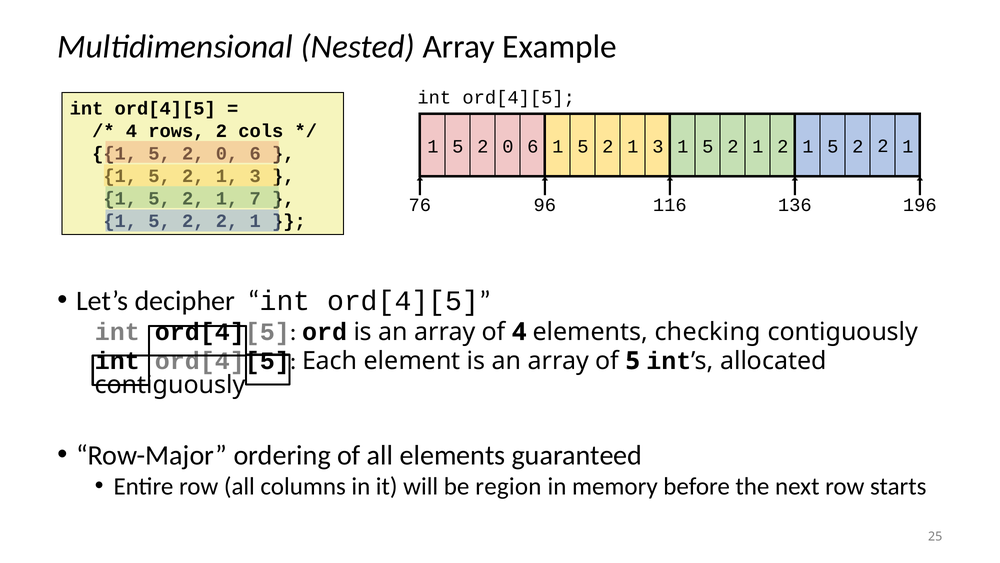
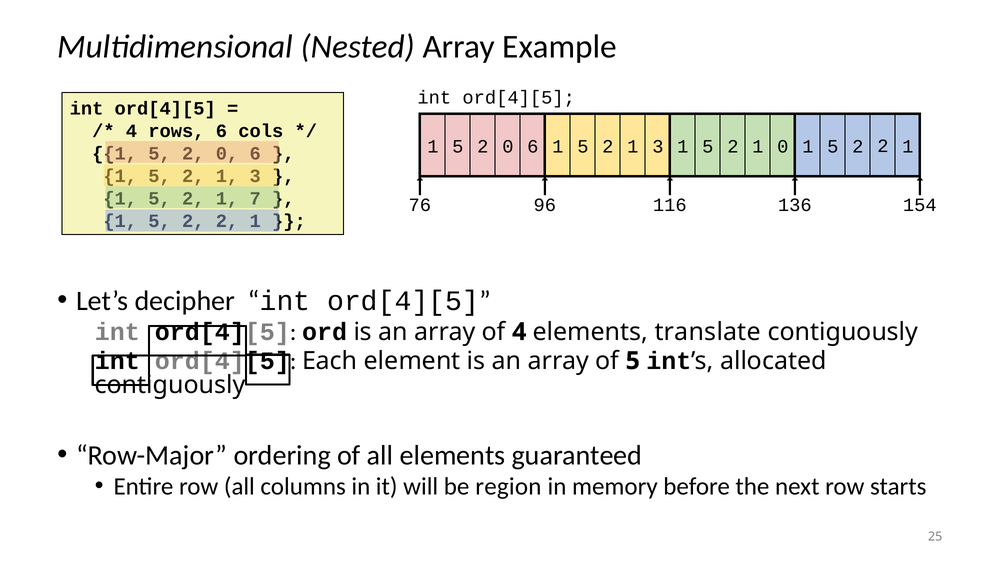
rows 2: 2 -> 6
1 2: 2 -> 0
196: 196 -> 154
checking: checking -> translate
